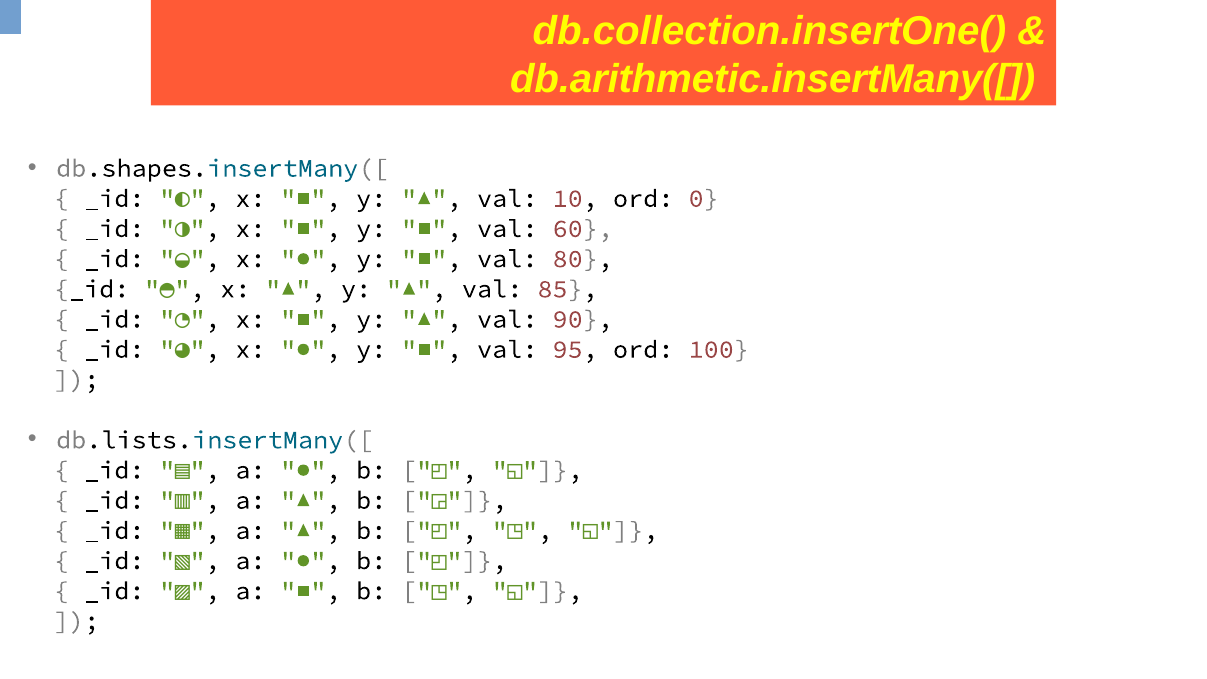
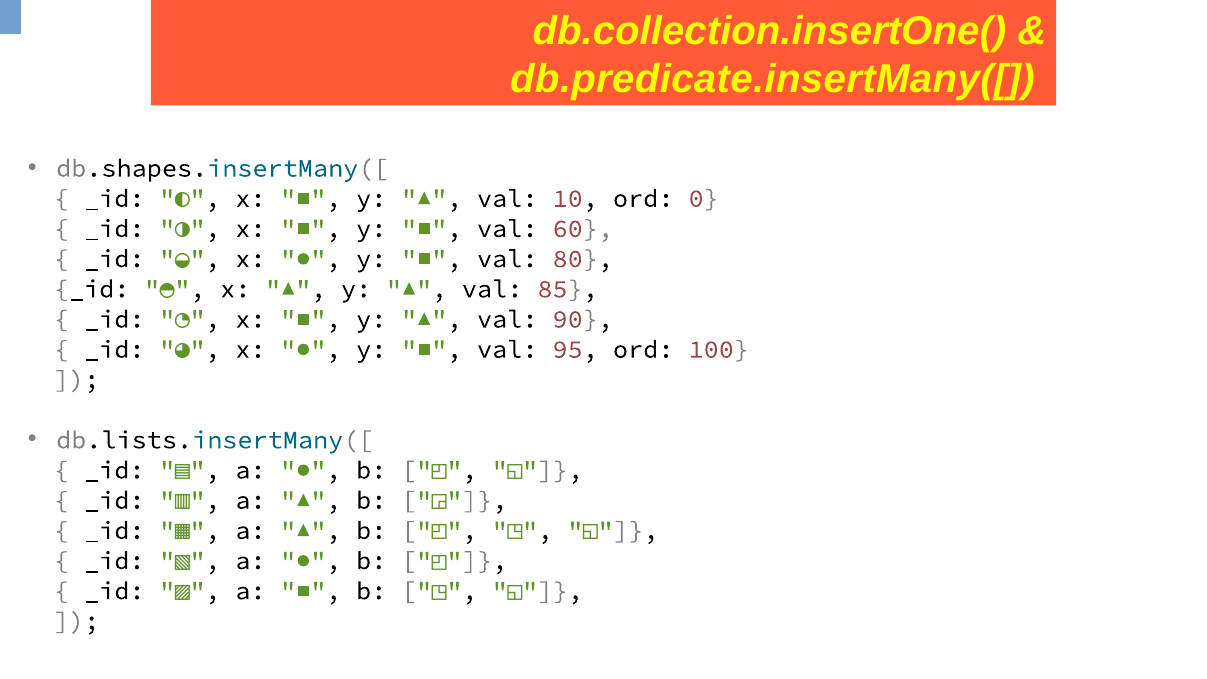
db.arithmetic.insertMany([: db.arithmetic.insertMany([ -> db.predicate.insertMany([
